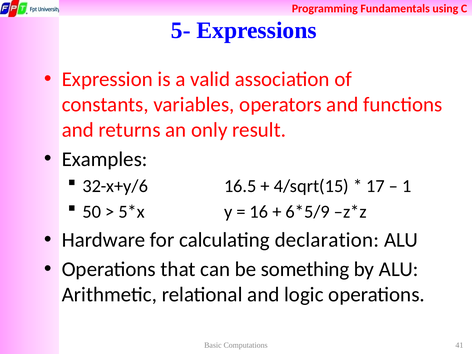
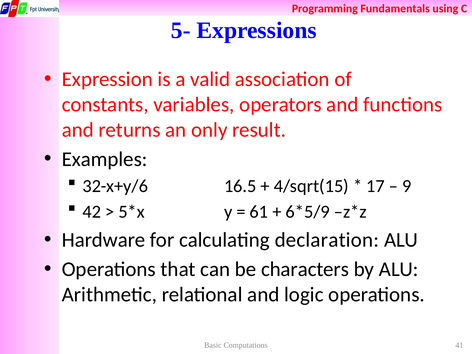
1: 1 -> 9
50: 50 -> 42
16: 16 -> 61
something: something -> characters
